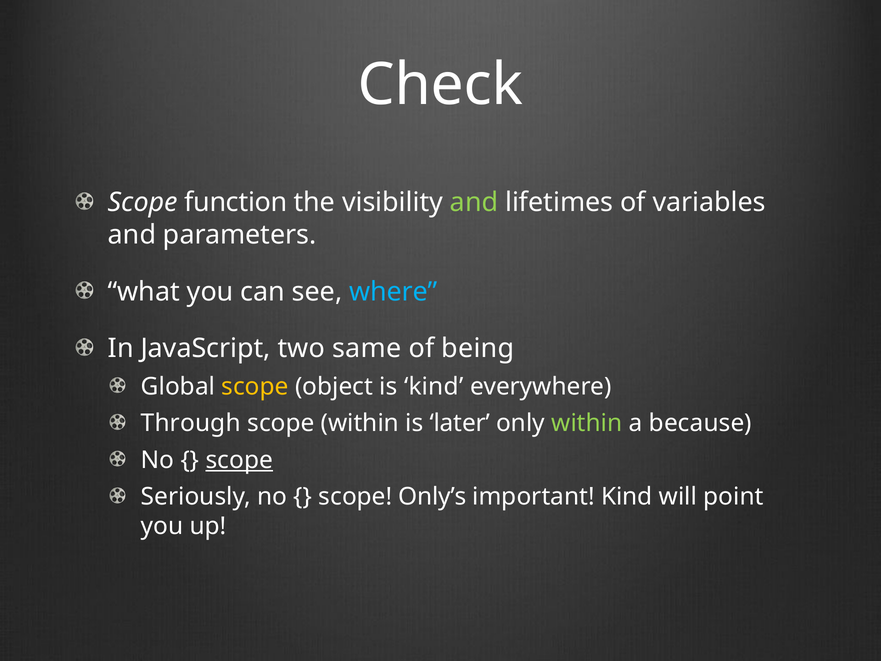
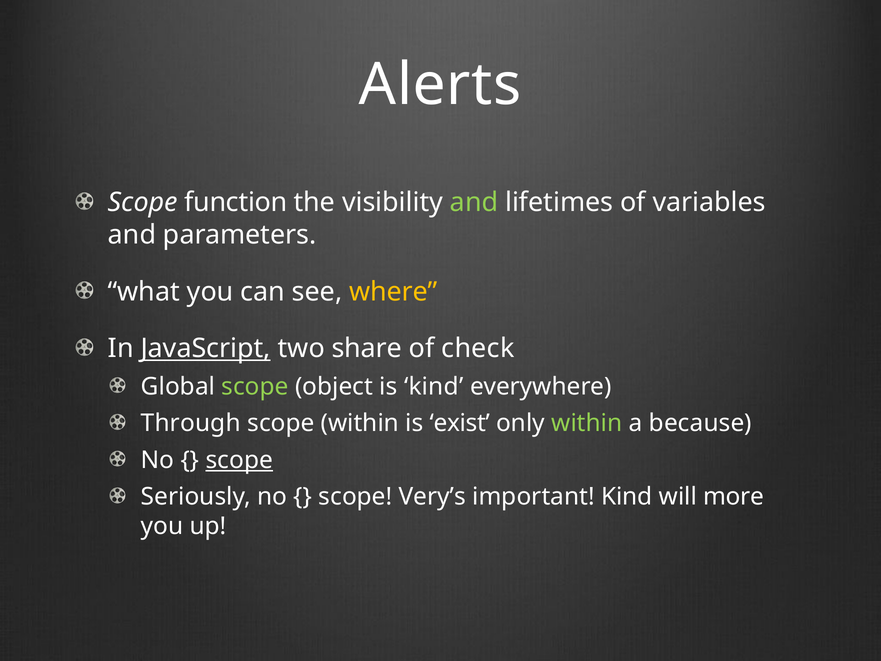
Check: Check -> Alerts
where colour: light blue -> yellow
JavaScript underline: none -> present
same: same -> share
being: being -> check
scope at (255, 386) colour: yellow -> light green
later: later -> exist
Only’s: Only’s -> Very’s
point: point -> more
